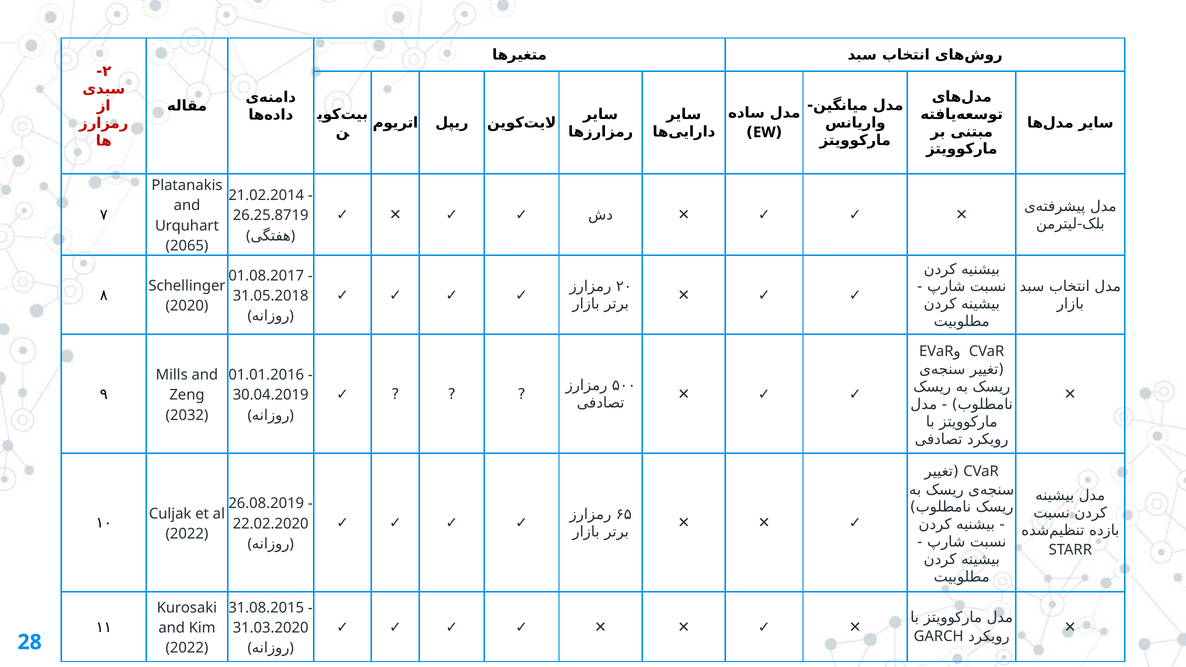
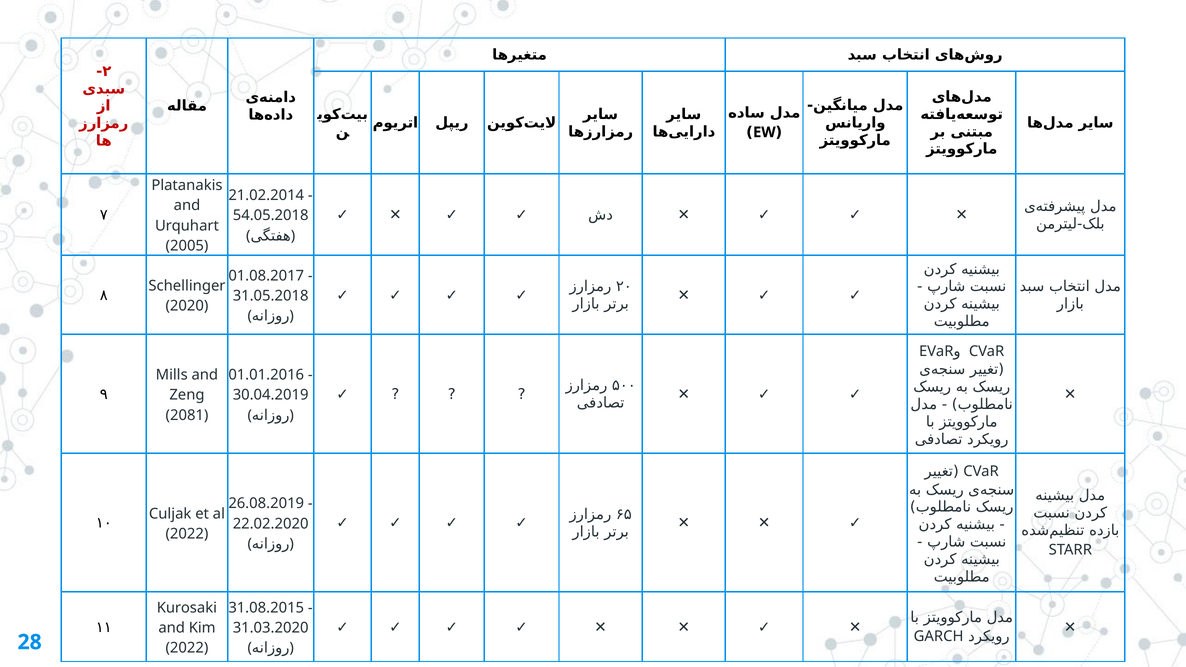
26.25.8719: 26.25.8719 -> 54.05.2018
2065: 2065 -> 2005
2032: 2032 -> 2081
